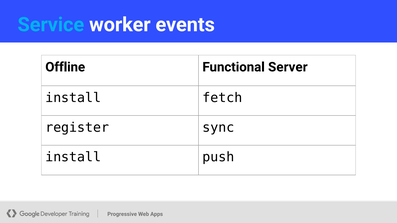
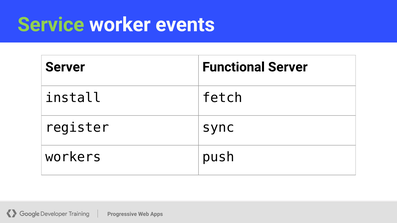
Service colour: light blue -> light green
Offline at (65, 67): Offline -> Server
install at (73, 157): install -> workers
